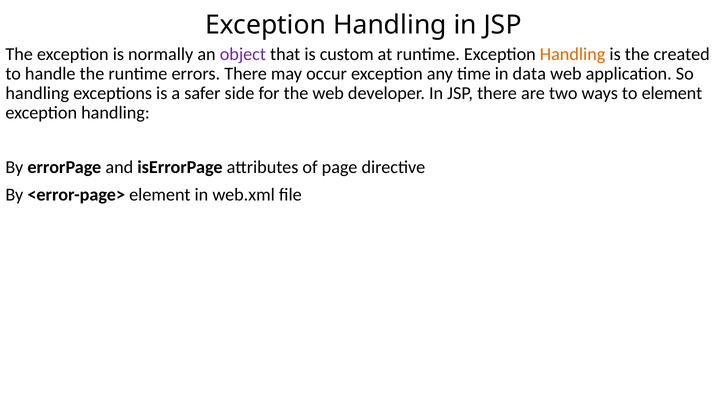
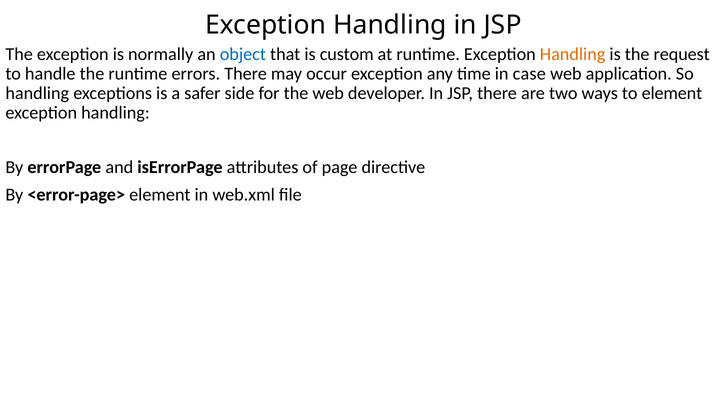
object colour: purple -> blue
created: created -> request
data: data -> case
